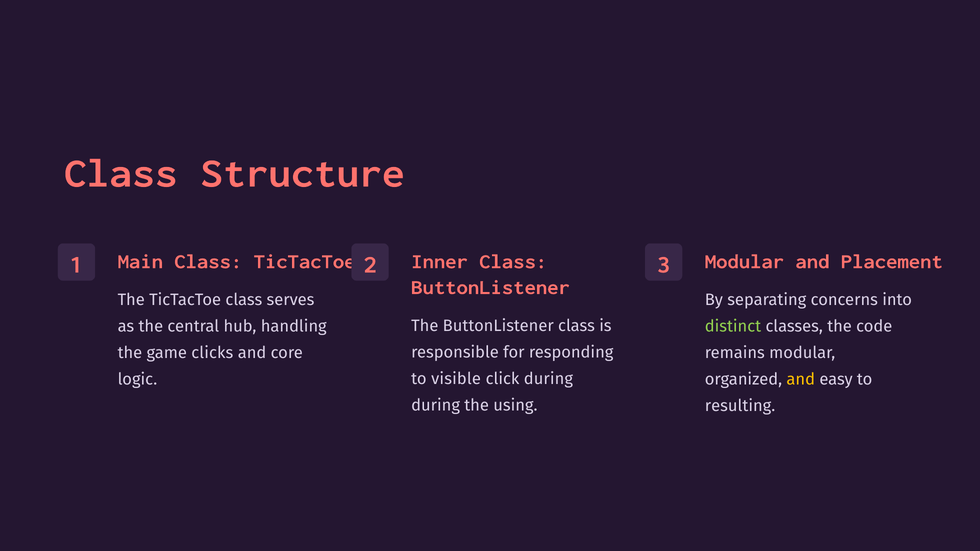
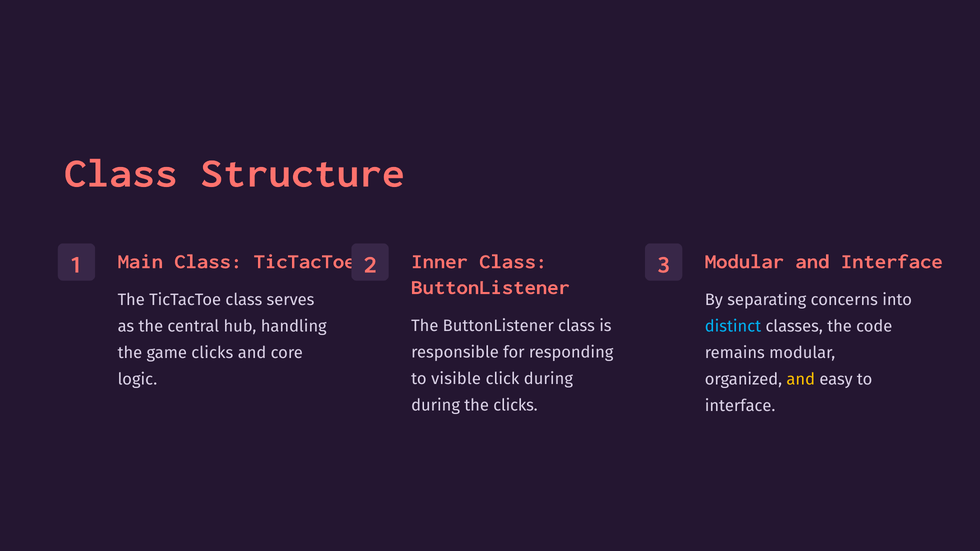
and Placement: Placement -> Interface
distinct colour: light green -> light blue
the using: using -> clicks
resulting at (740, 406): resulting -> interface
